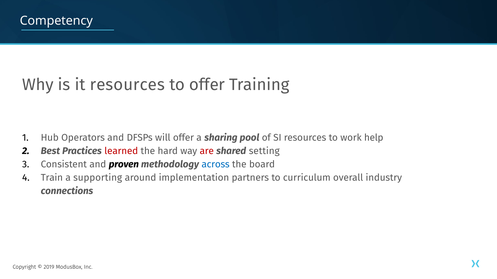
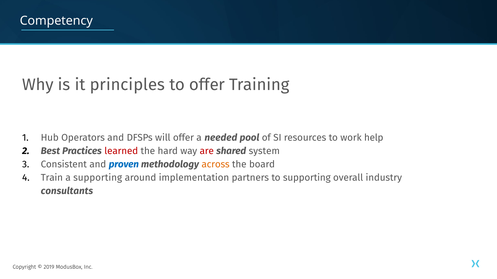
it resources: resources -> principles
sharing: sharing -> needed
setting: setting -> system
proven colour: black -> blue
across colour: blue -> orange
to curriculum: curriculum -> supporting
connections: connections -> consultants
